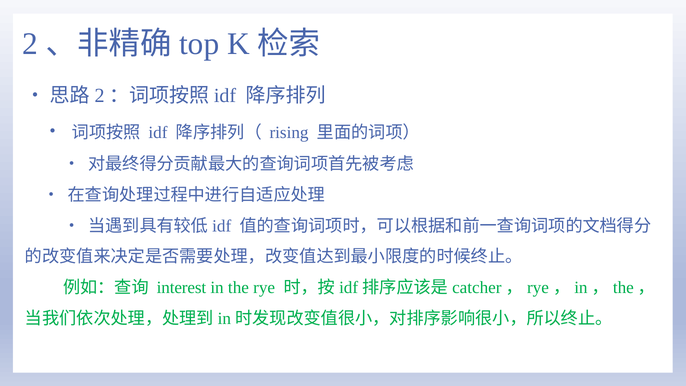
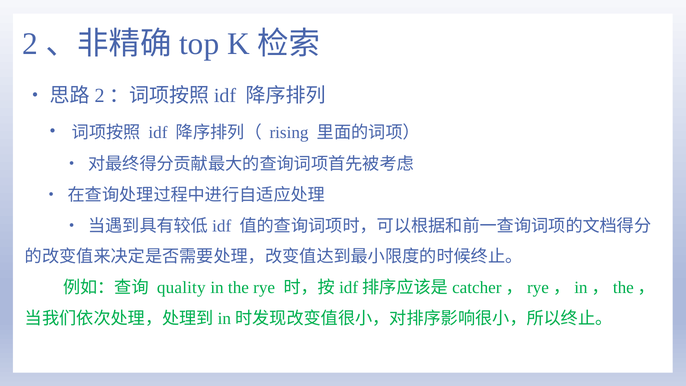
interest: interest -> quality
